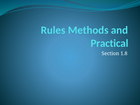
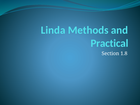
Rules: Rules -> Linda
